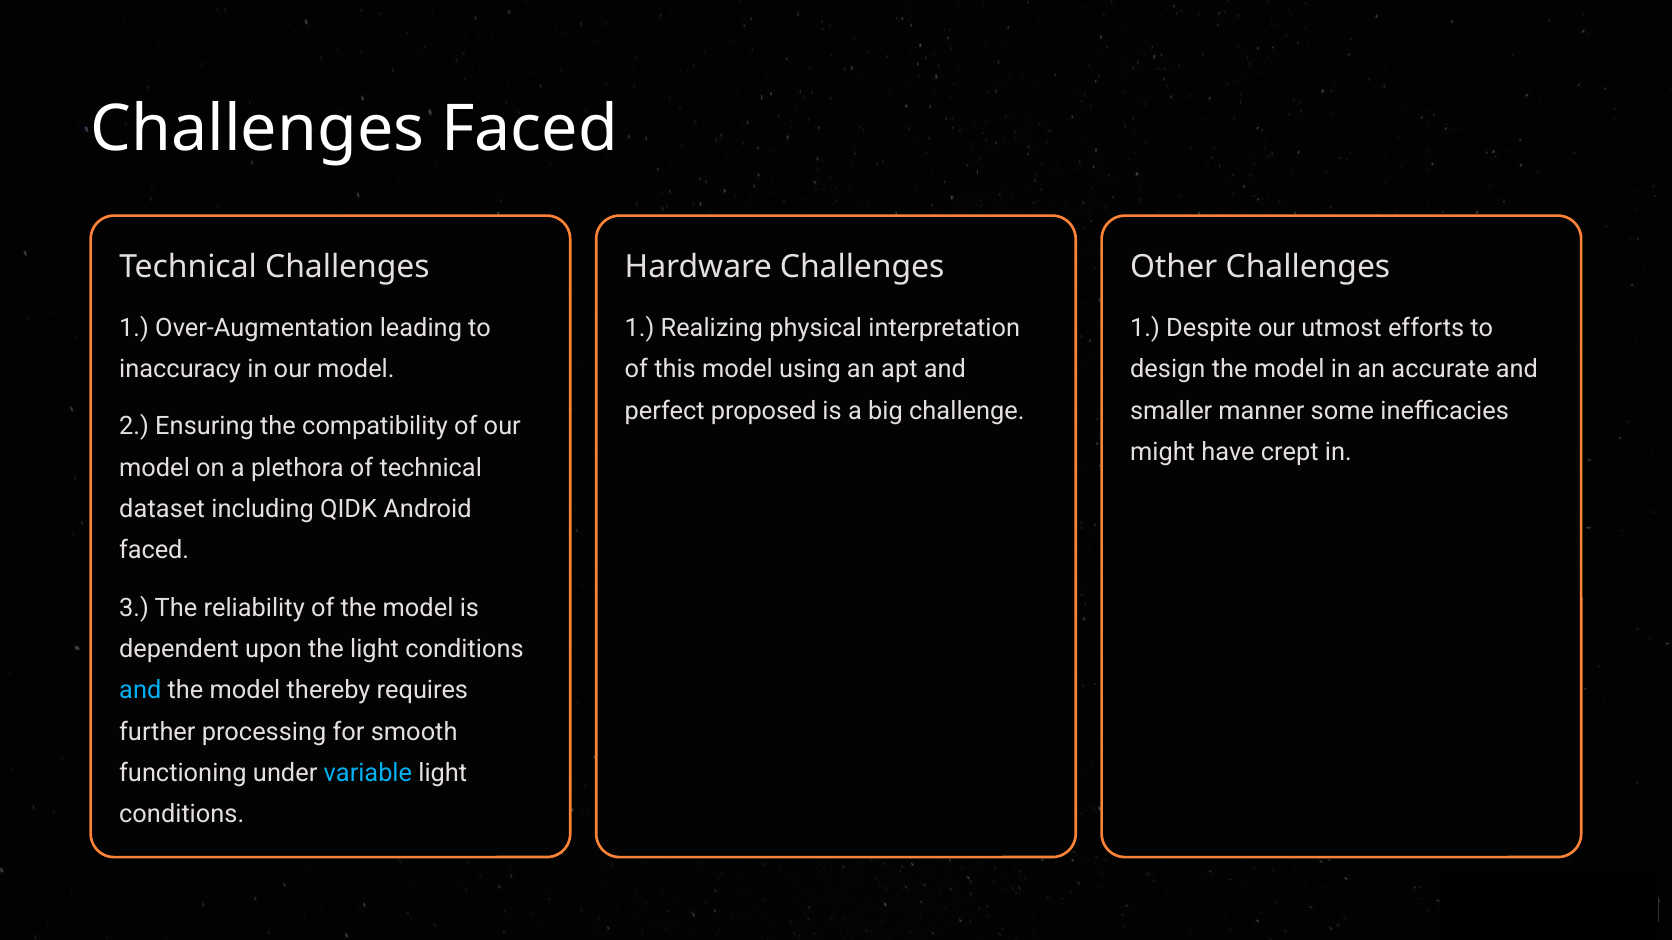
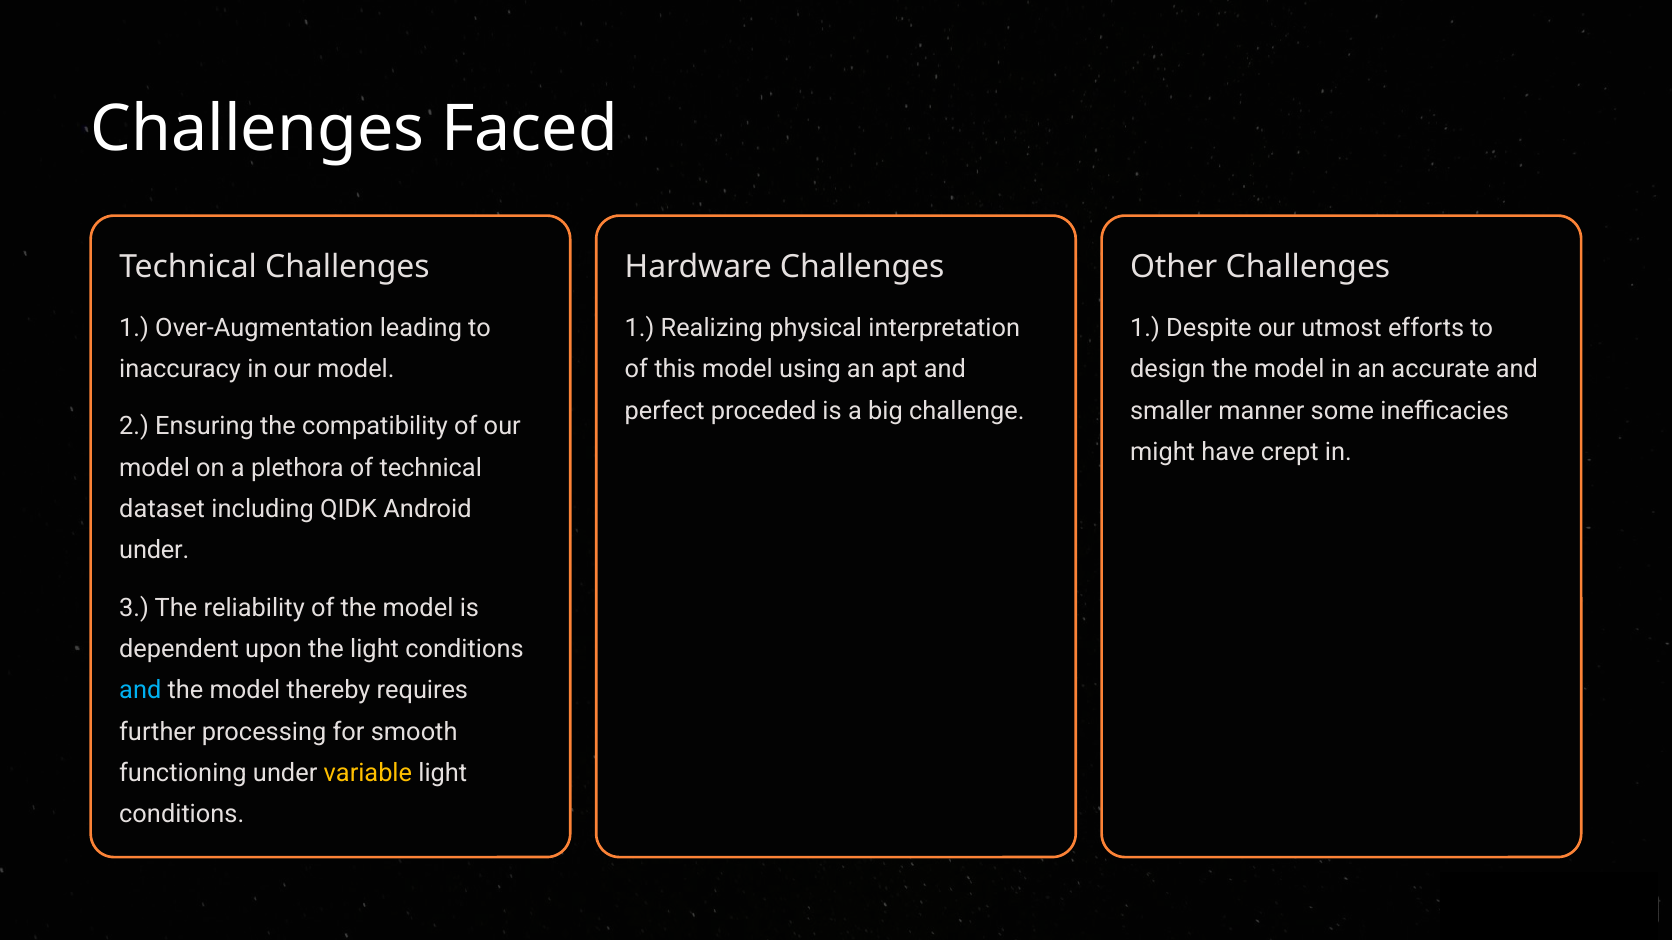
proposed: proposed -> proceded
faced at (154, 551): faced -> under
variable colour: light blue -> yellow
